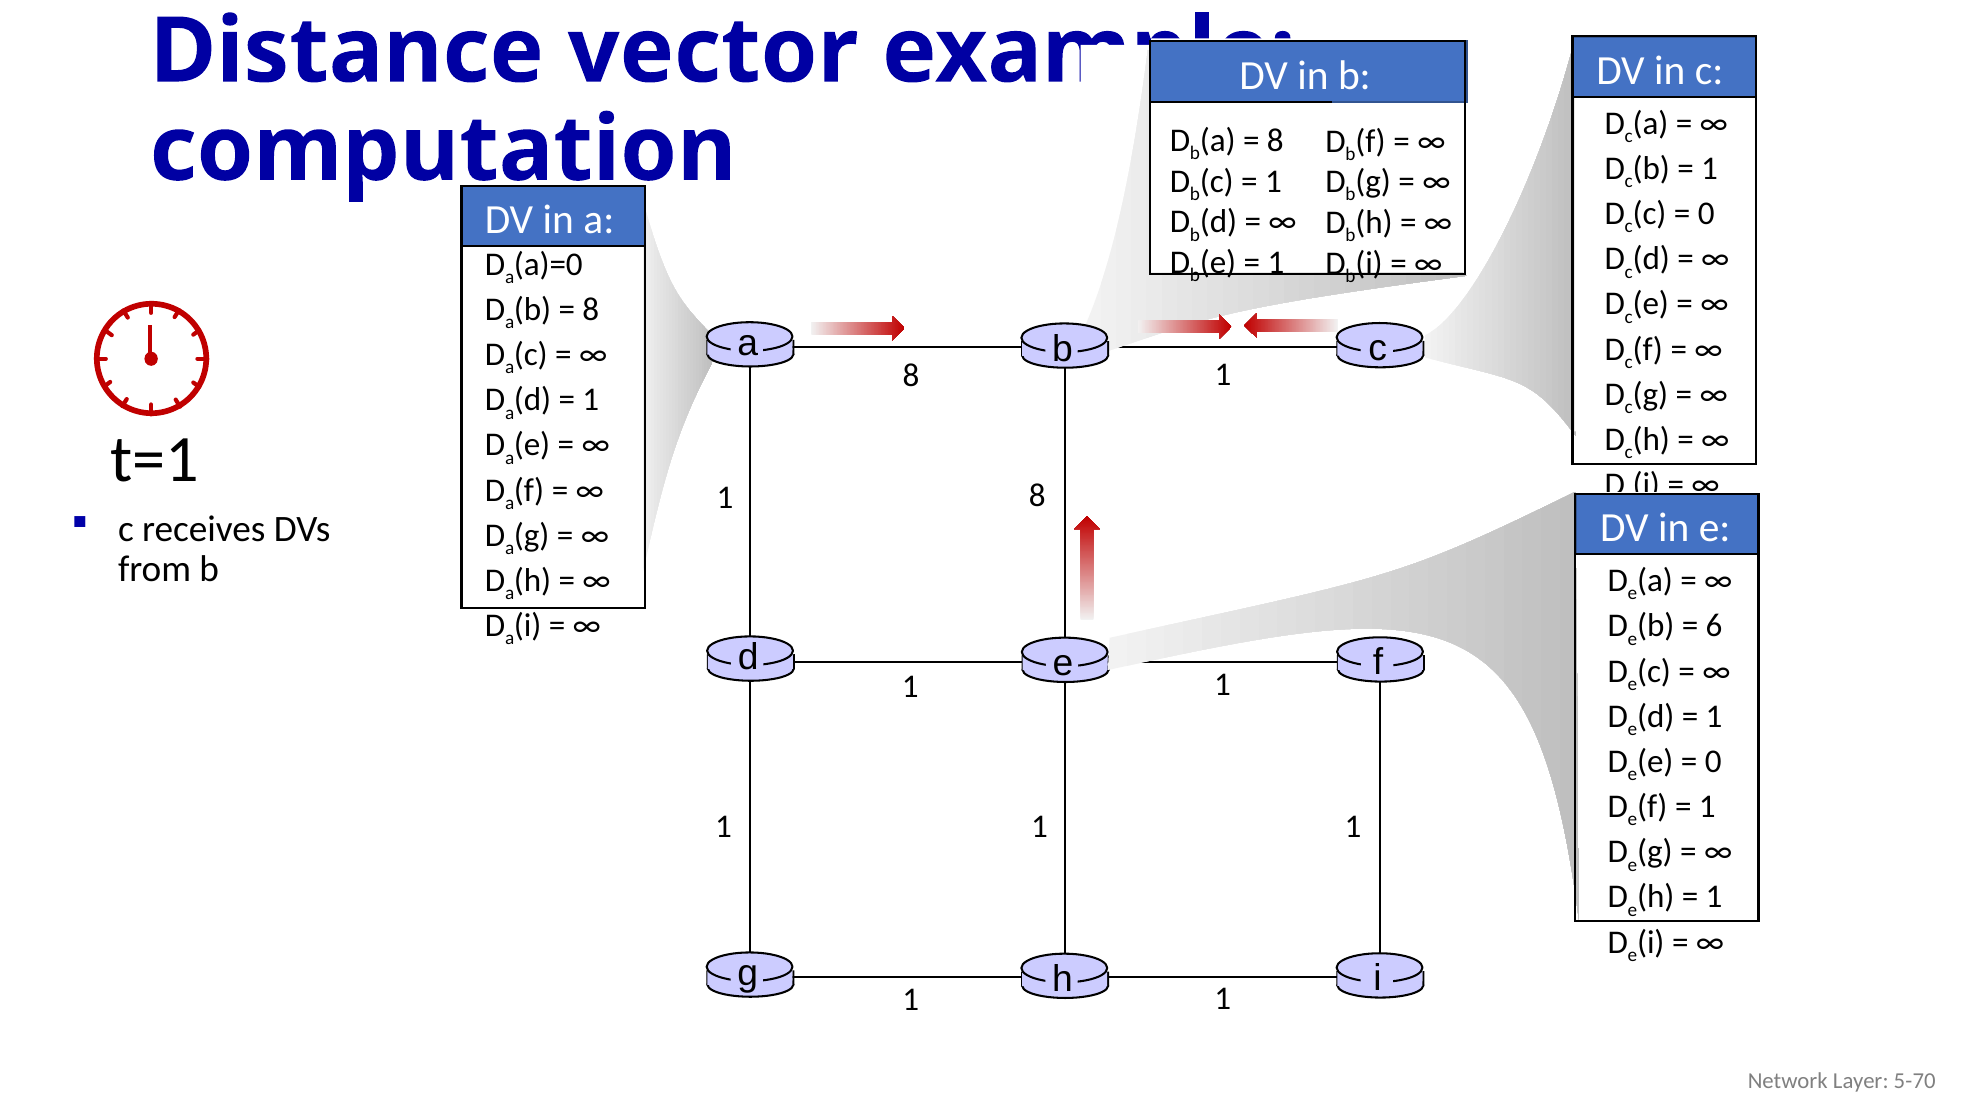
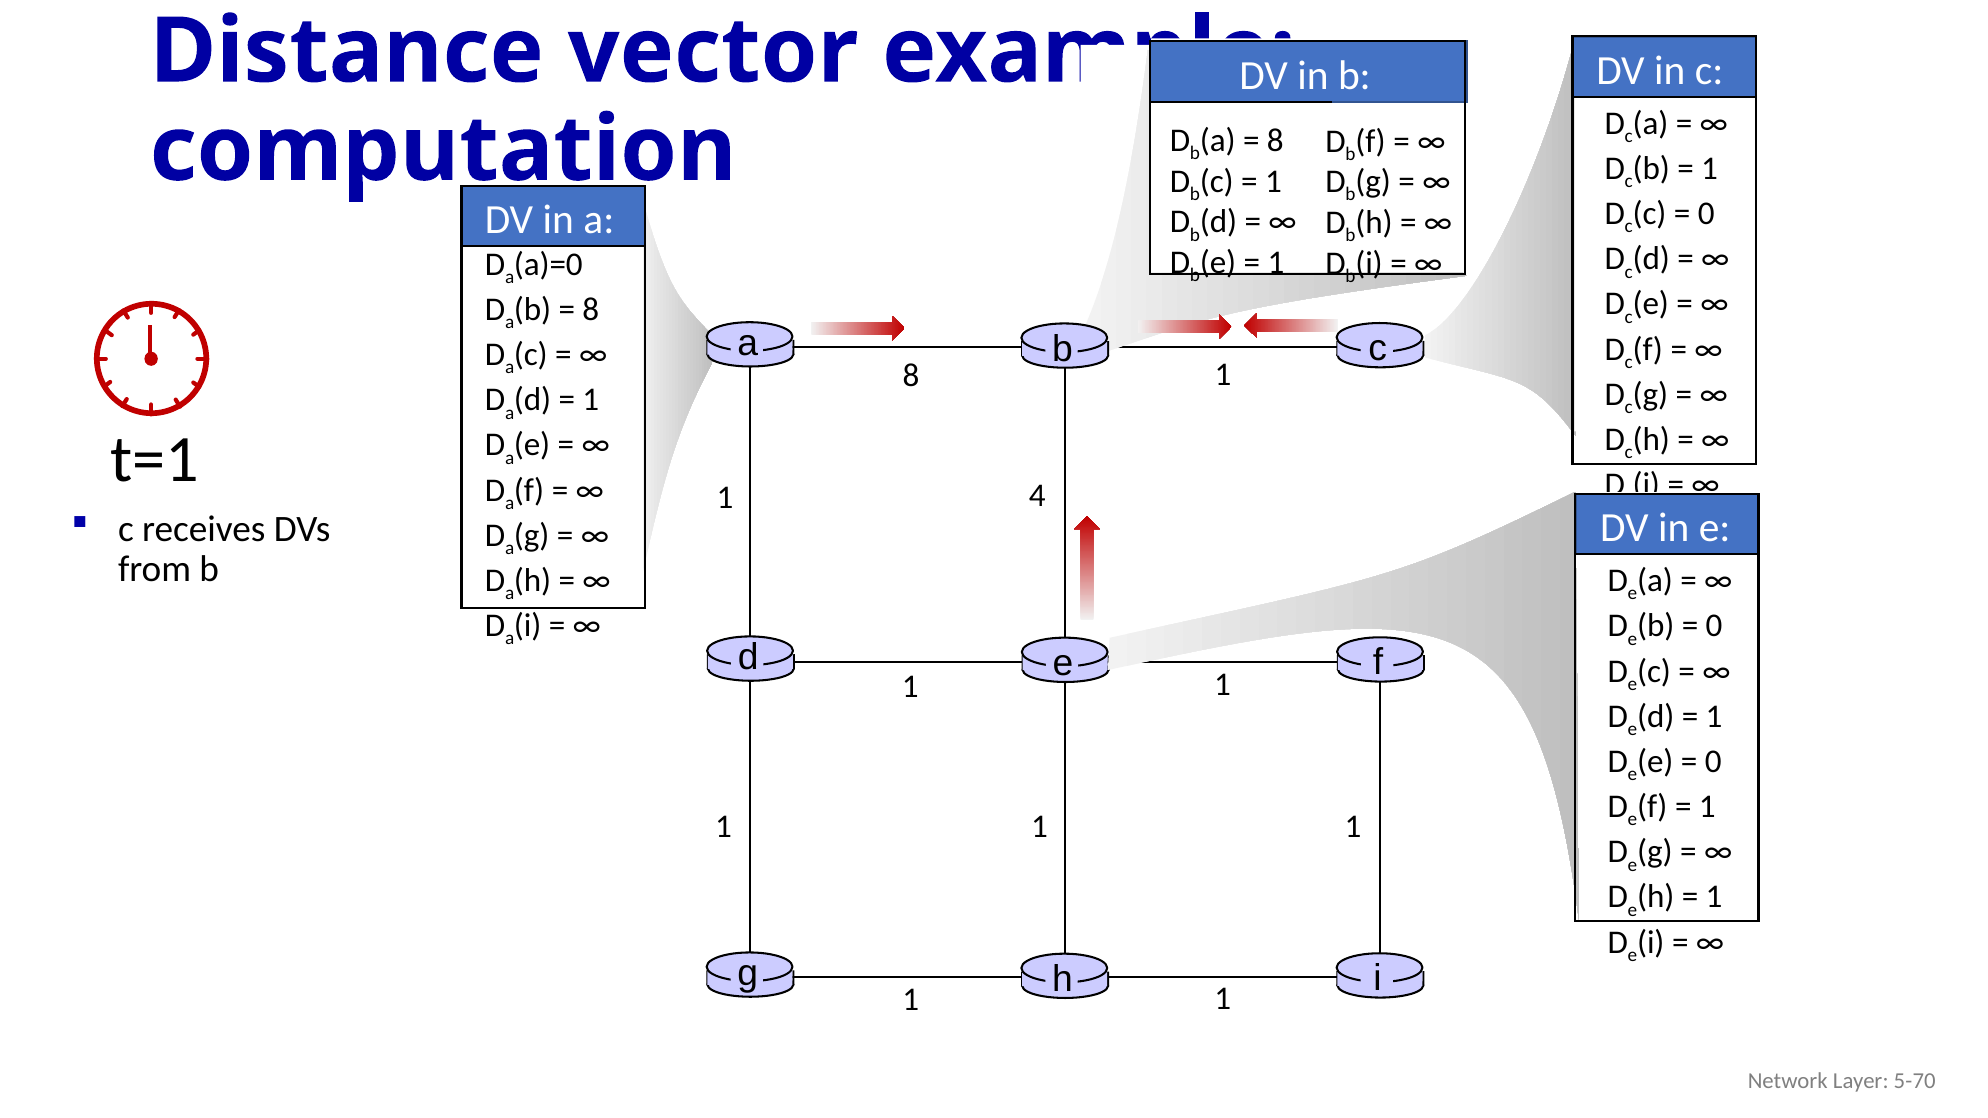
8 at (1037, 496): 8 -> 4
6 at (1714, 626): 6 -> 0
